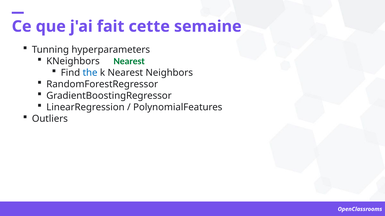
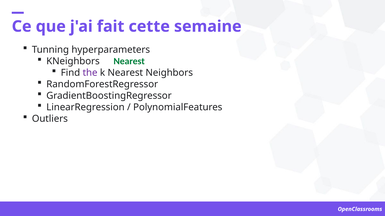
the colour: blue -> purple
